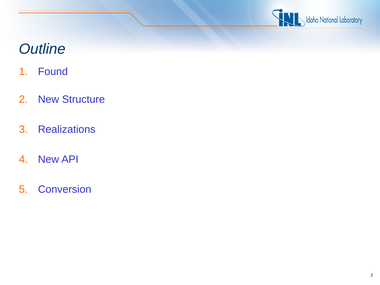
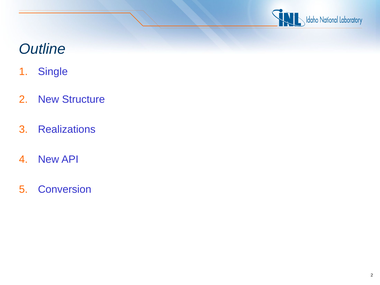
Found: Found -> Single
